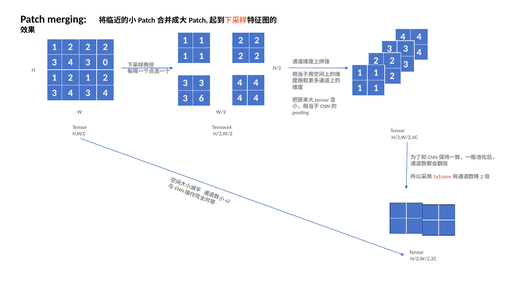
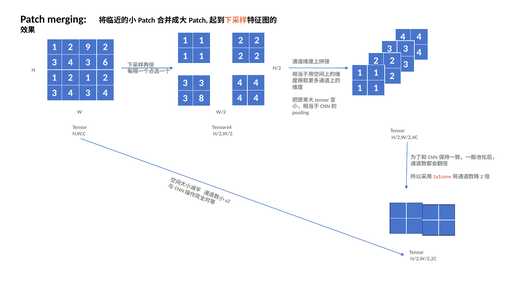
2 at (88, 47): 2 -> 9
0: 0 -> 6
6: 6 -> 8
